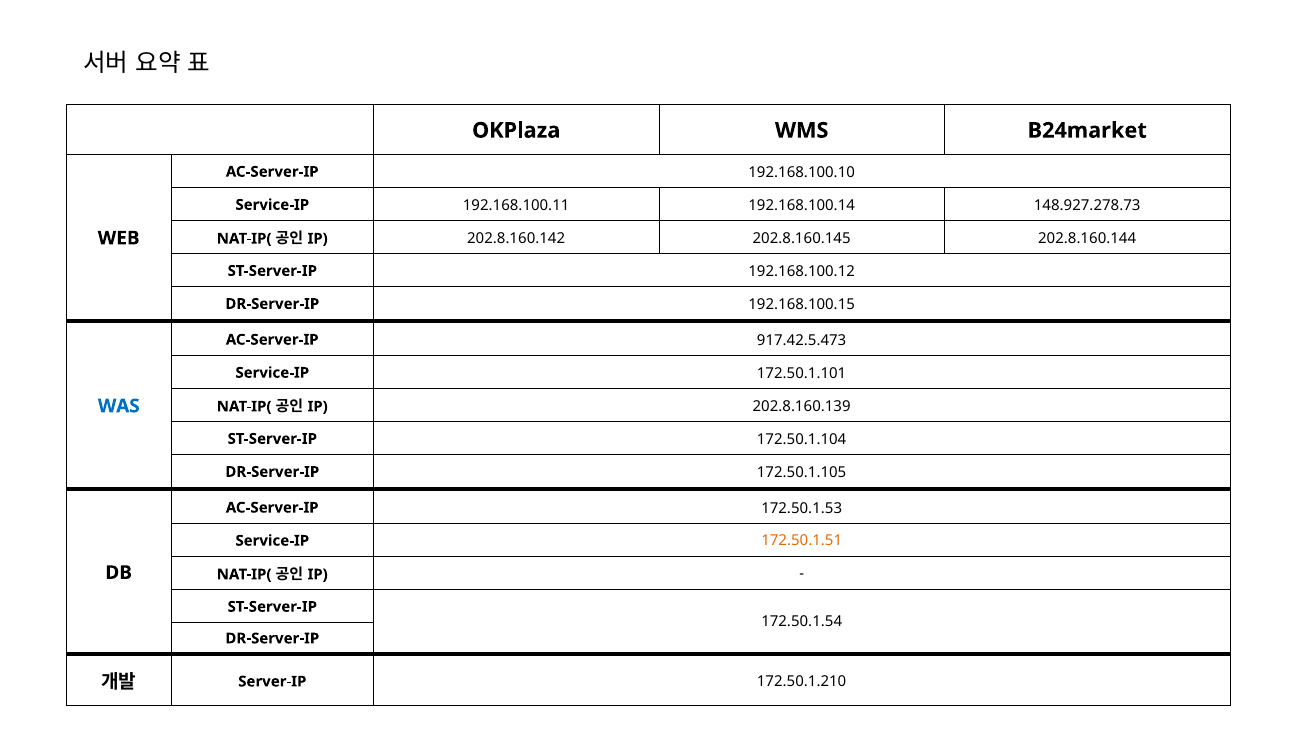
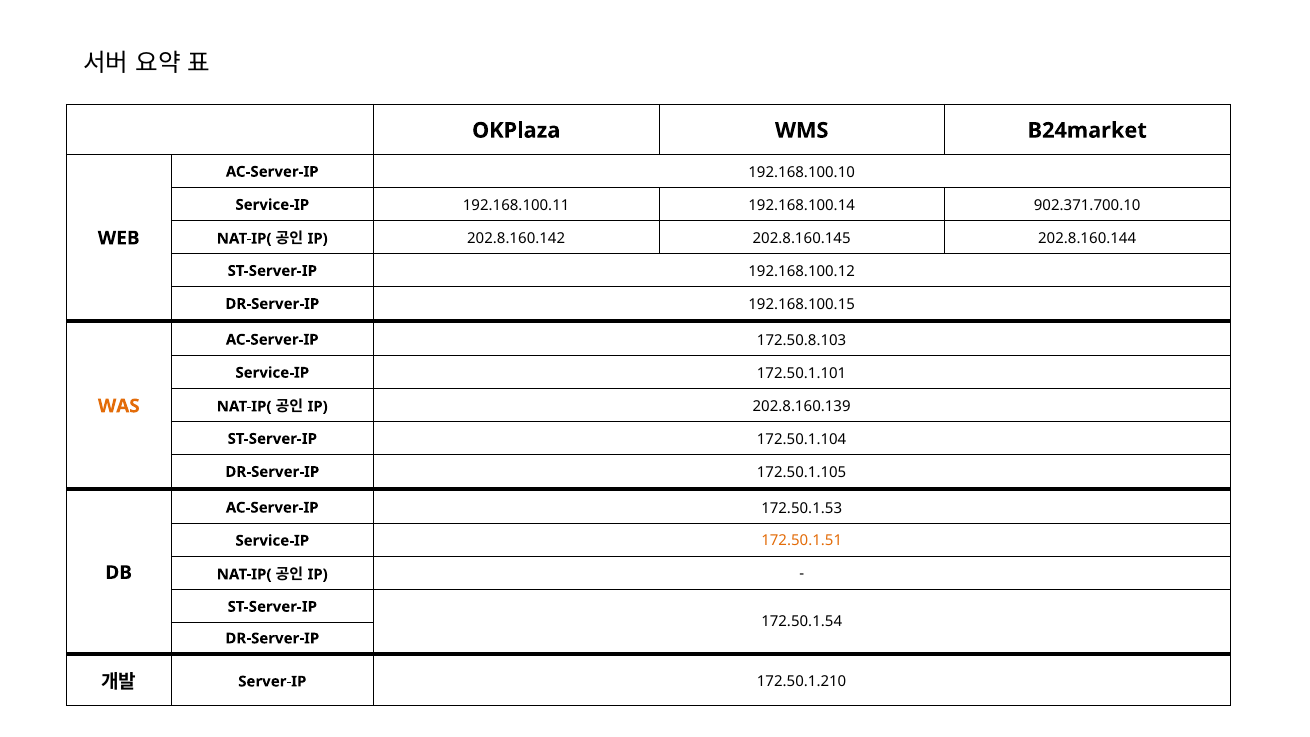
148.927.278.73: 148.927.278.73 -> 902.371.700.10
917.42.5.473: 917.42.5.473 -> 172.50.8.103
WAS colour: blue -> orange
